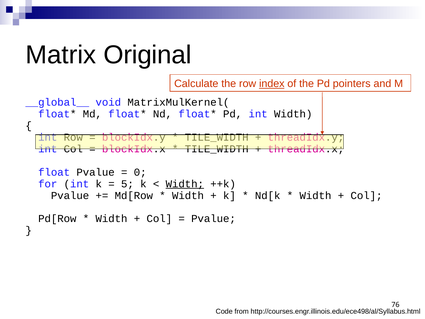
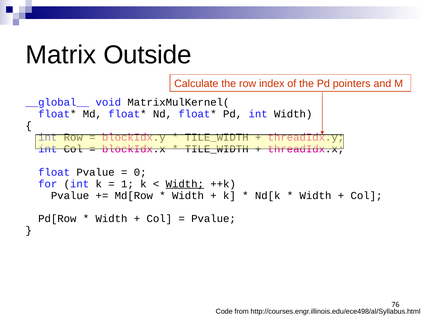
Original: Original -> Outside
index underline: present -> none
5: 5 -> 1
